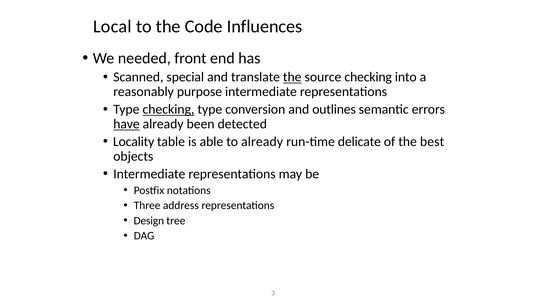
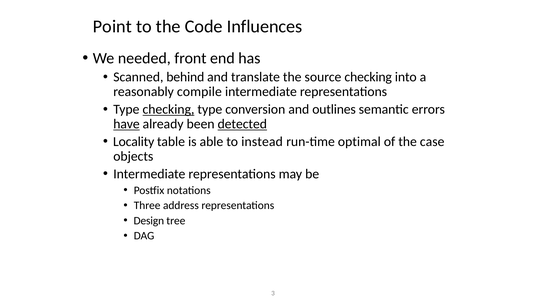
Local: Local -> Point
special: special -> behind
the at (292, 77) underline: present -> none
purpose: purpose -> compile
detected underline: none -> present
to already: already -> instead
delicate: delicate -> optimal
best: best -> case
